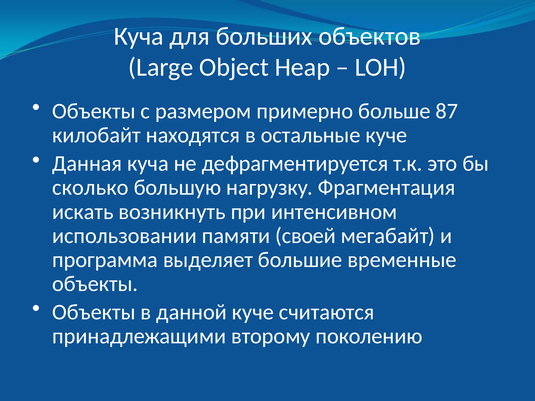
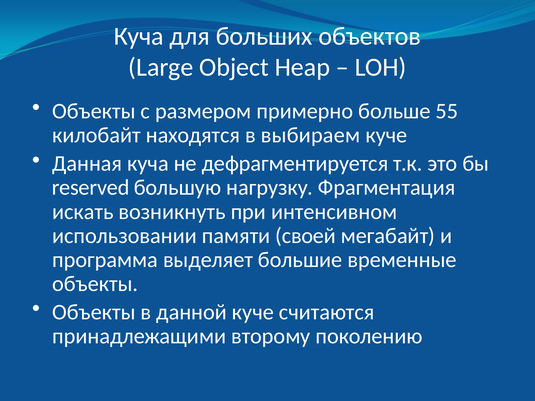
87: 87 -> 55
остальные: остальные -> выбираем
сколько: сколько -> reserved
